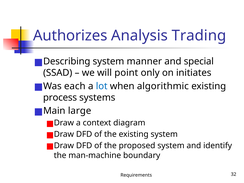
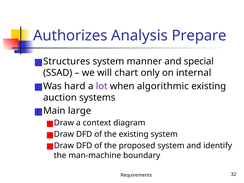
Trading: Trading -> Prepare
Describing: Describing -> Structures
point: point -> chart
initiates: initiates -> internal
each: each -> hard
lot colour: blue -> purple
process: process -> auction
